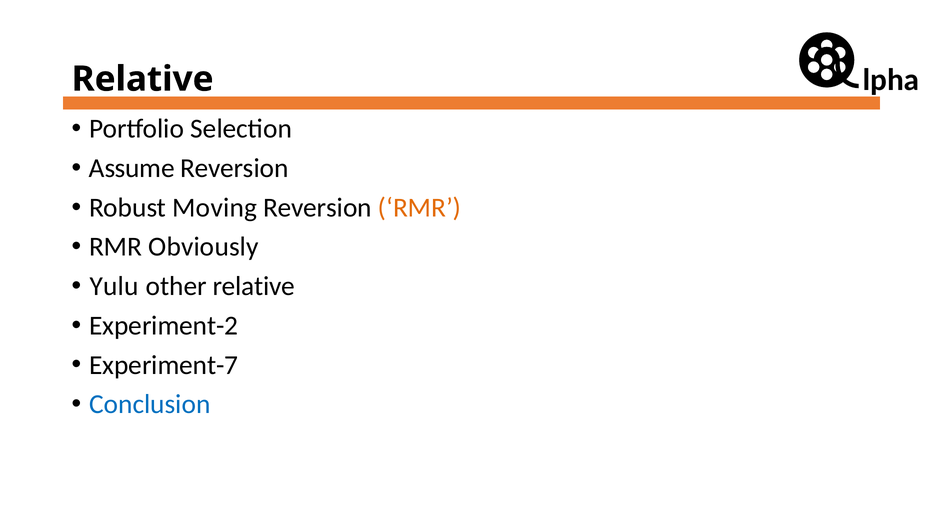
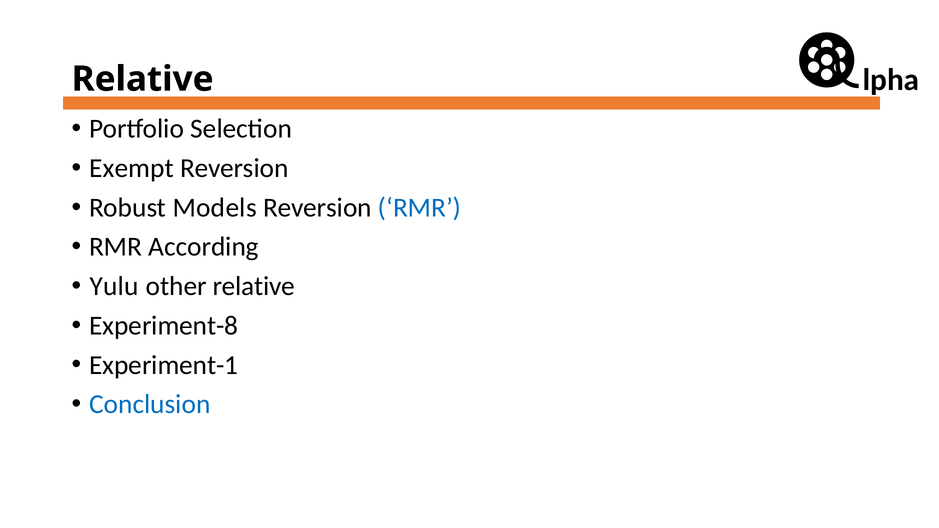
Assume: Assume -> Exempt
Moving: Moving -> Models
RMR at (420, 208) colour: orange -> blue
Obviously: Obviously -> According
Experiment-2: Experiment-2 -> Experiment-8
Experiment-7: Experiment-7 -> Experiment-1
